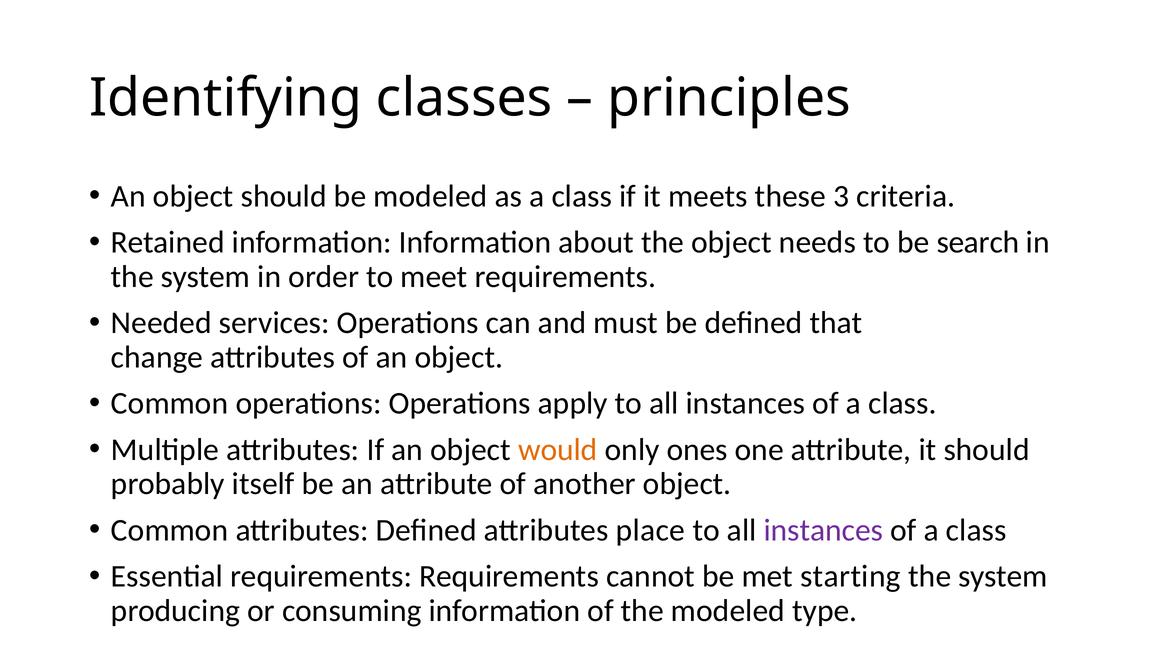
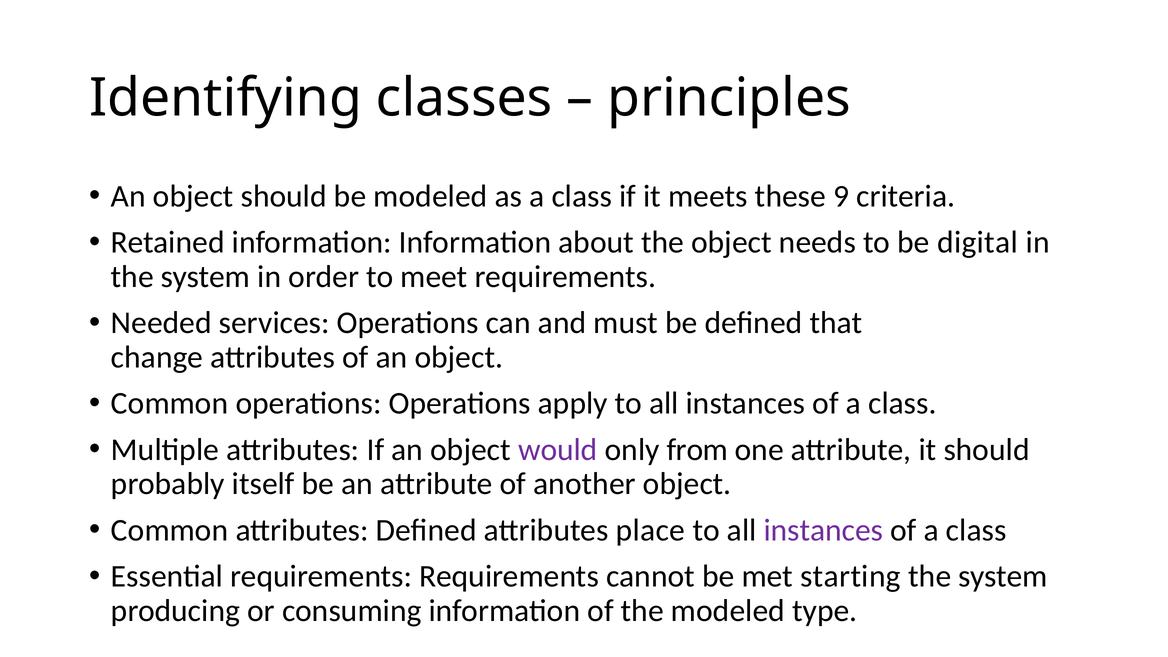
3: 3 -> 9
search: search -> digital
would colour: orange -> purple
ones: ones -> from
